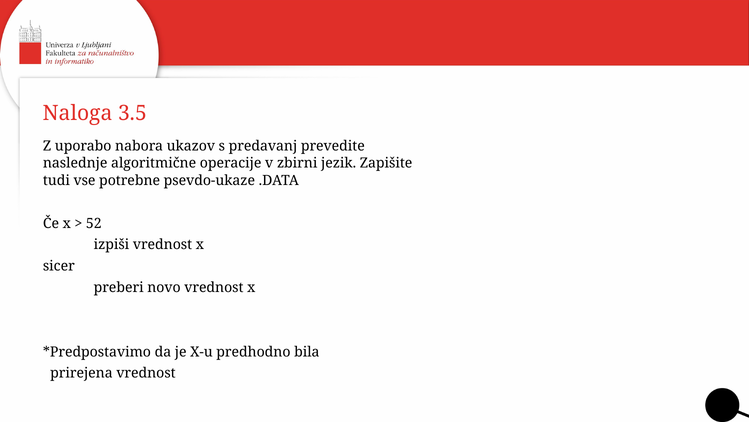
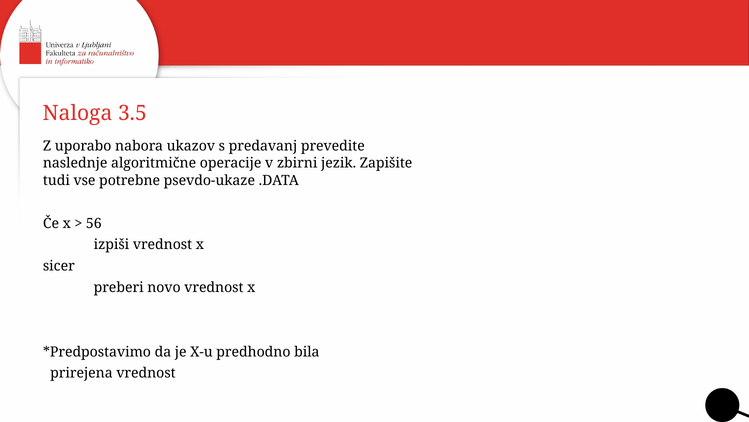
52: 52 -> 56
